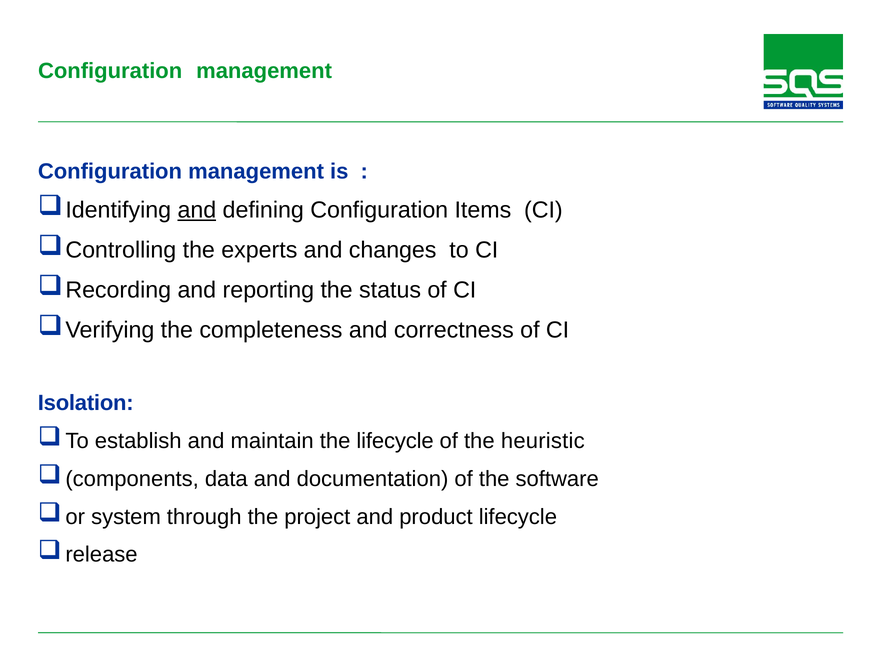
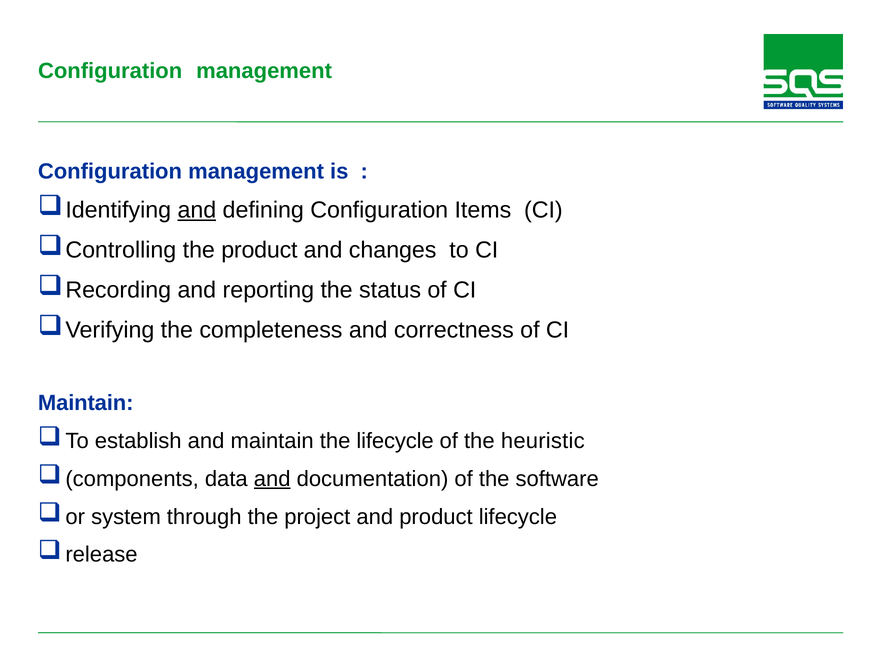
the experts: experts -> product
Isolation at (86, 403): Isolation -> Maintain
and at (272, 479) underline: none -> present
